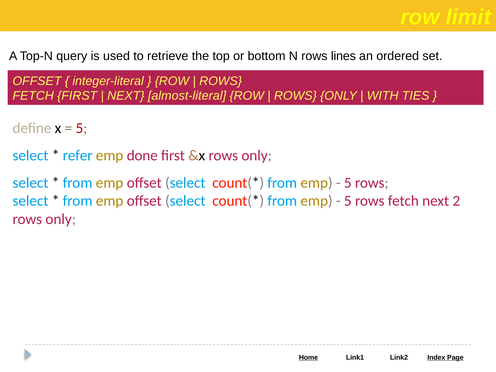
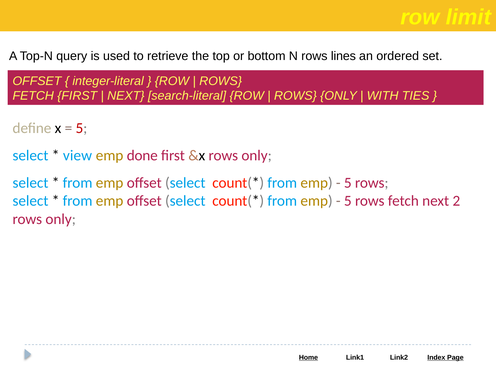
almost-literal: almost-literal -> search-literal
refer: refer -> view
